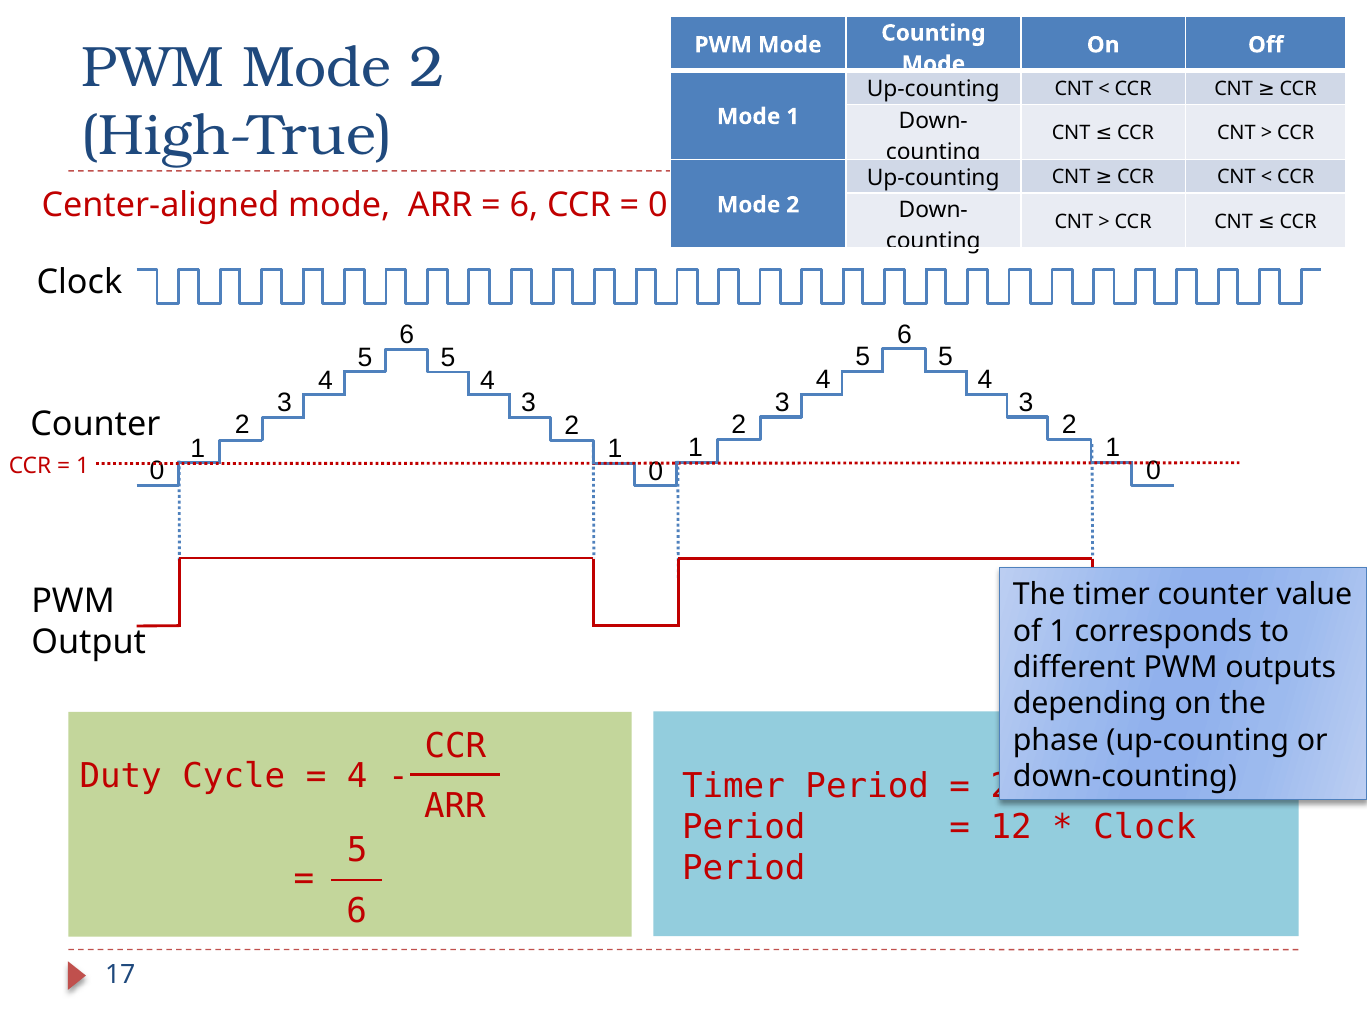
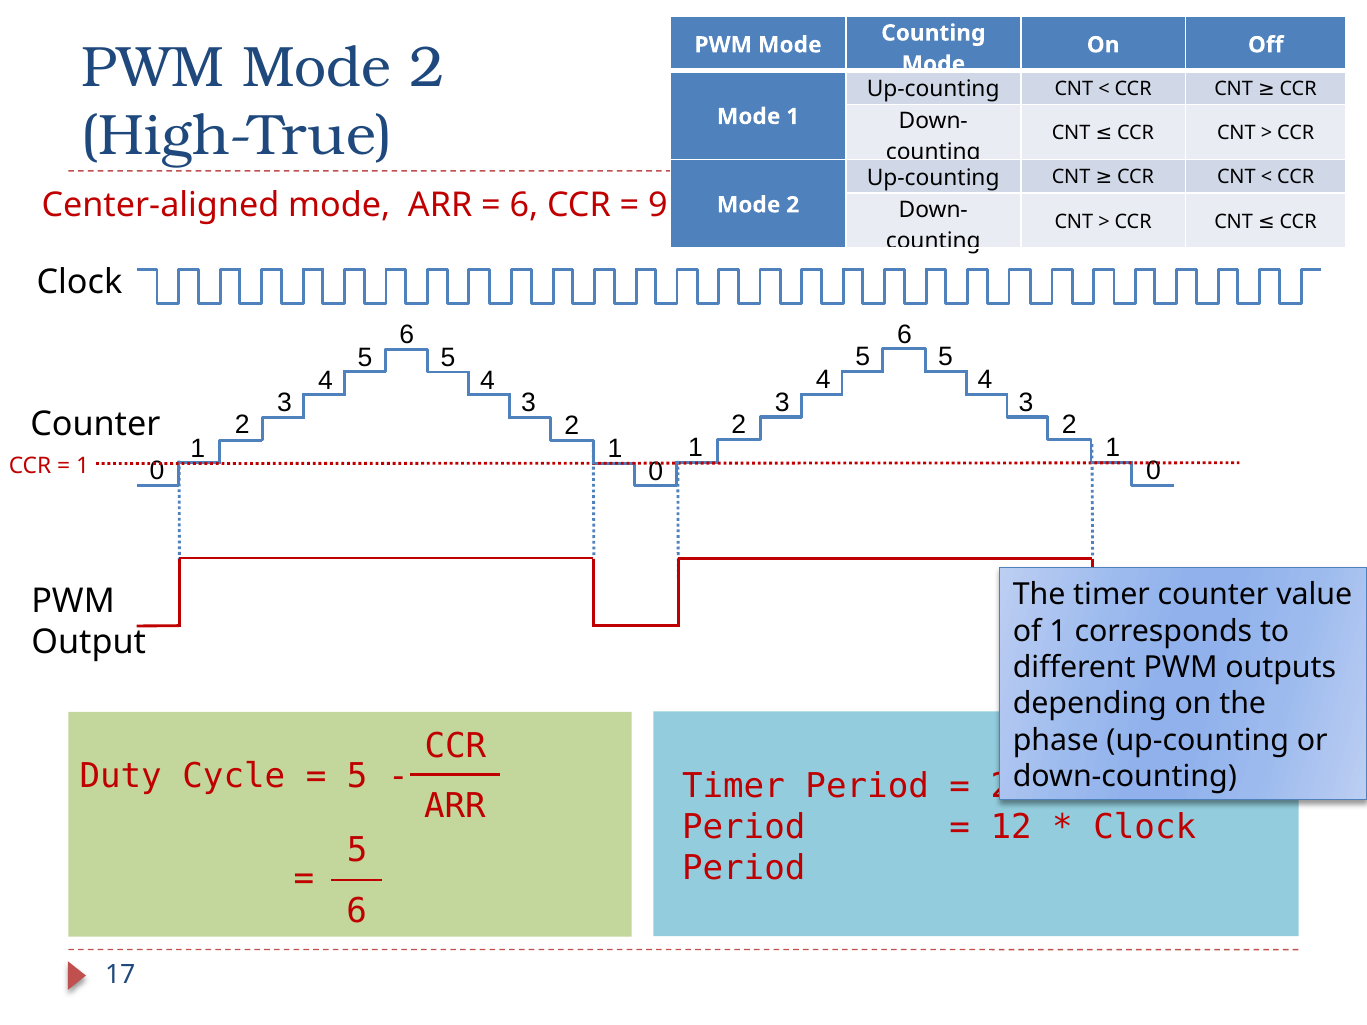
0 at (658, 205): 0 -> 9
4 at (357, 776): 4 -> 5
